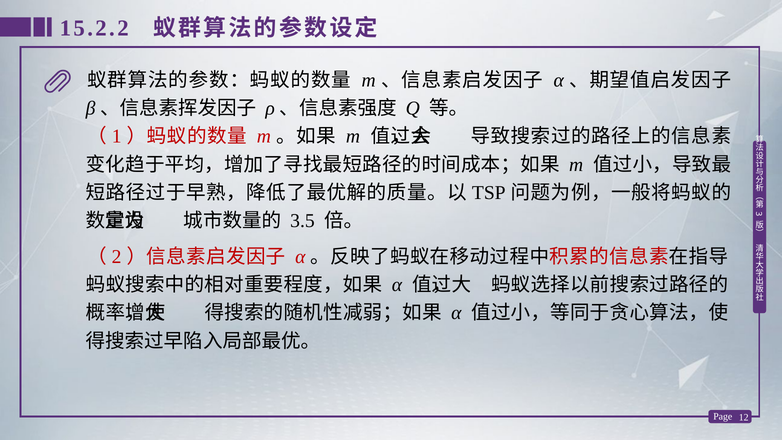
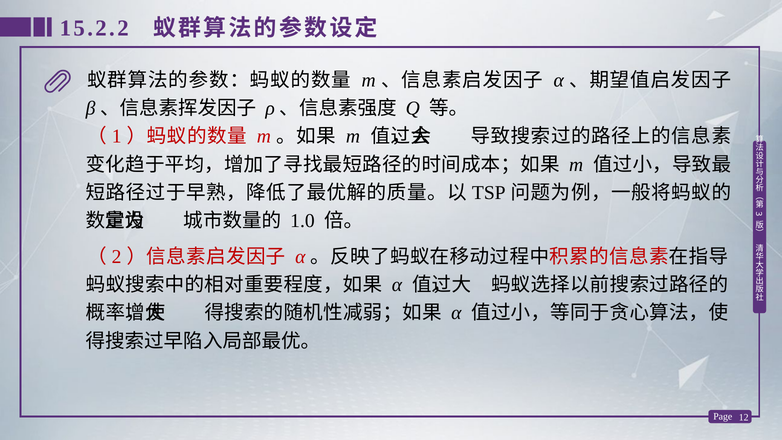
3.5: 3.5 -> 1.0
